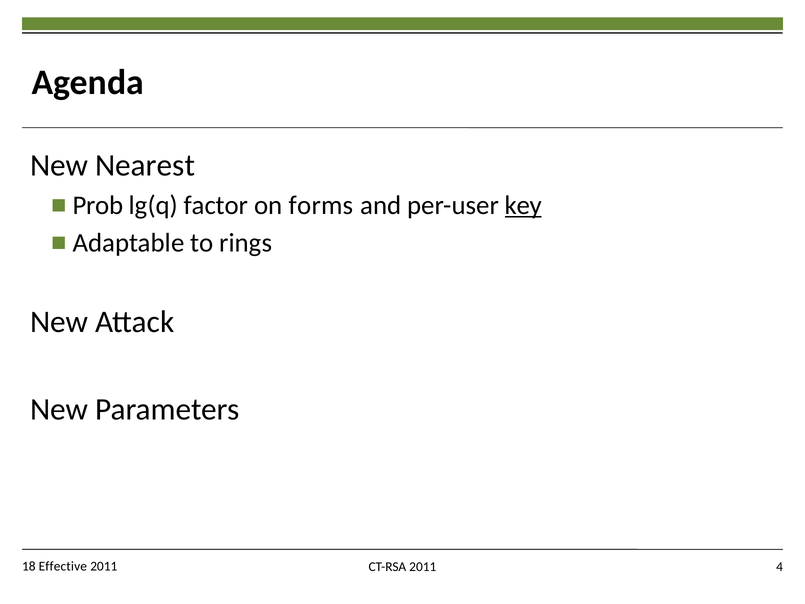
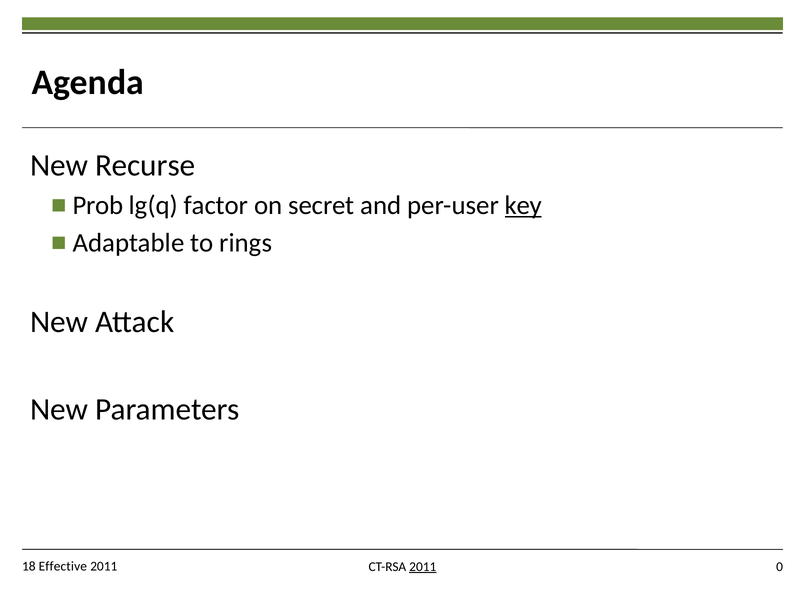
Nearest: Nearest -> Recurse
forms: forms -> secret
4: 4 -> 0
2011 at (423, 566) underline: none -> present
